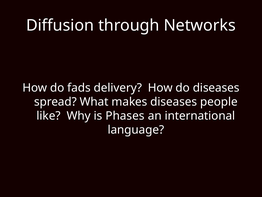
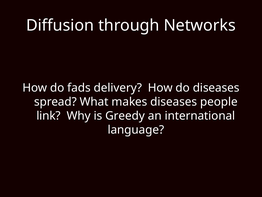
like: like -> link
Phases: Phases -> Greedy
